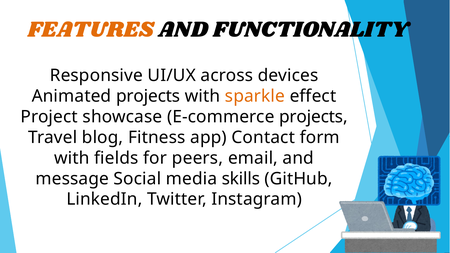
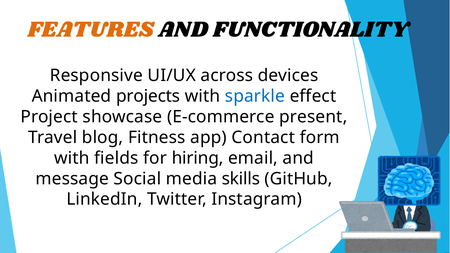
sparkle colour: orange -> blue
E-commerce projects: projects -> present
peers: peers -> hiring
